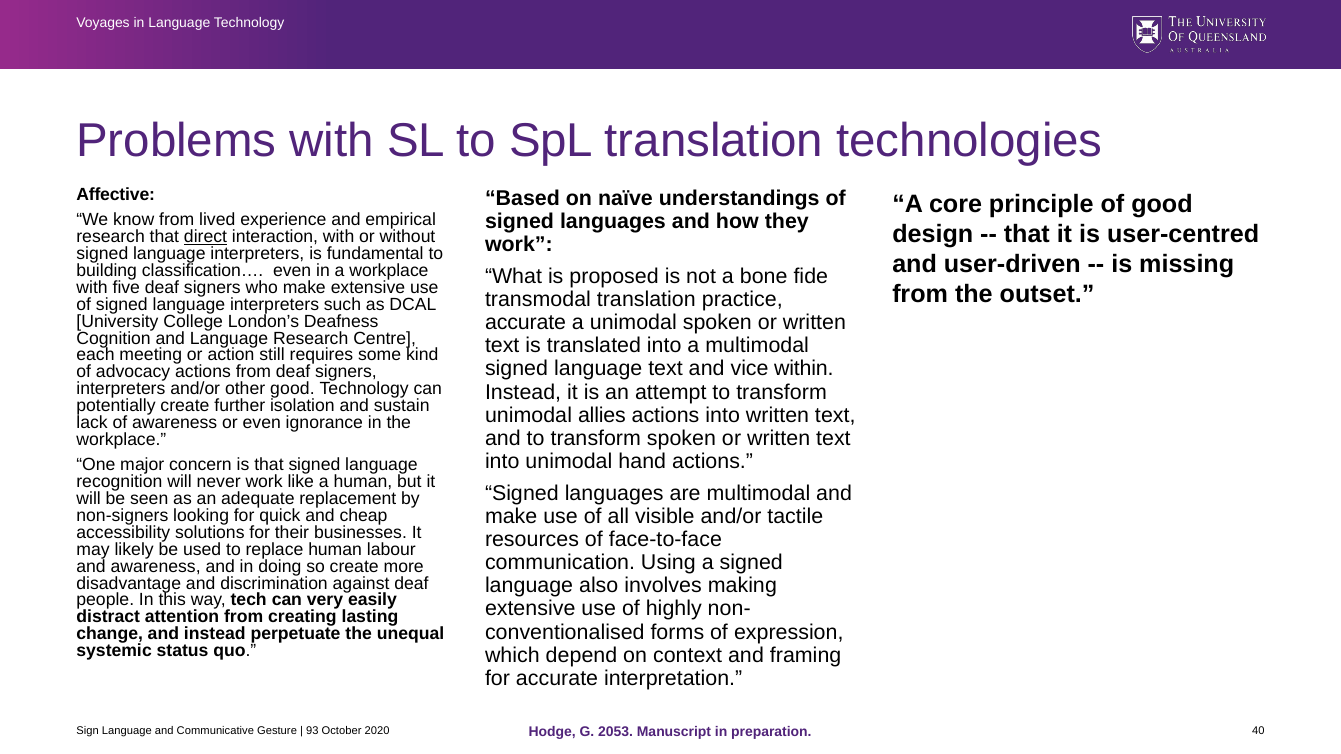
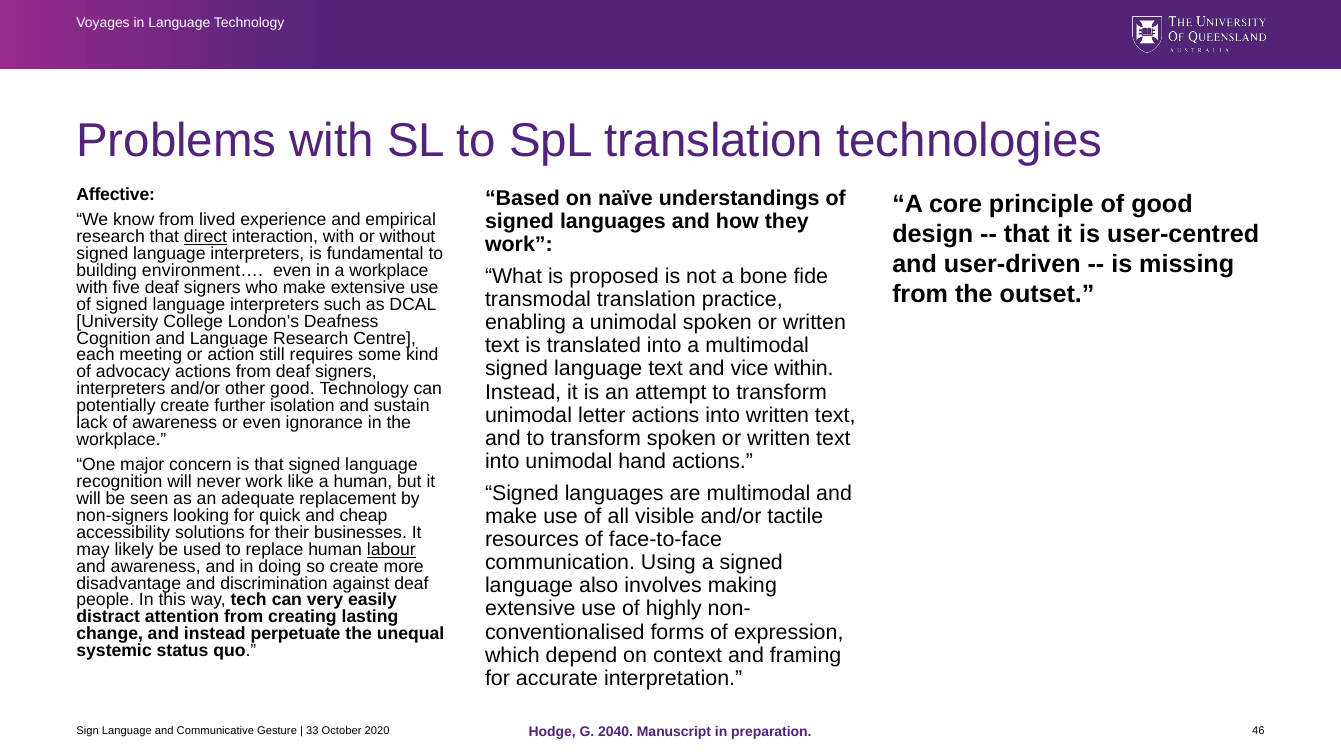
classification…: classification… -> environment…
accurate at (526, 323): accurate -> enabling
allies: allies -> letter
labour underline: none -> present
93: 93 -> 33
40: 40 -> 46
2053: 2053 -> 2040
